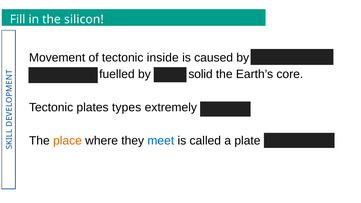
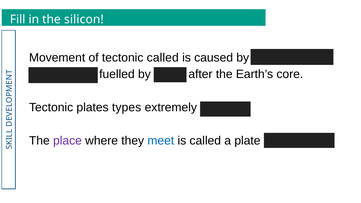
tectonic inside: inside -> called
solid: solid -> after
place colour: orange -> purple
